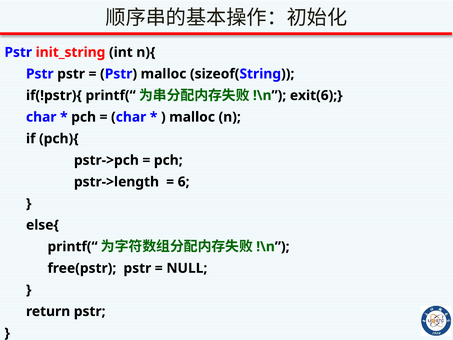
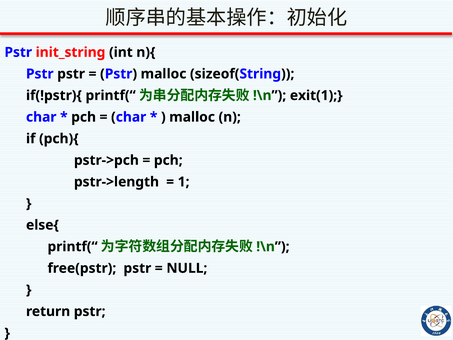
exit(6: exit(6 -> exit(1
6: 6 -> 1
